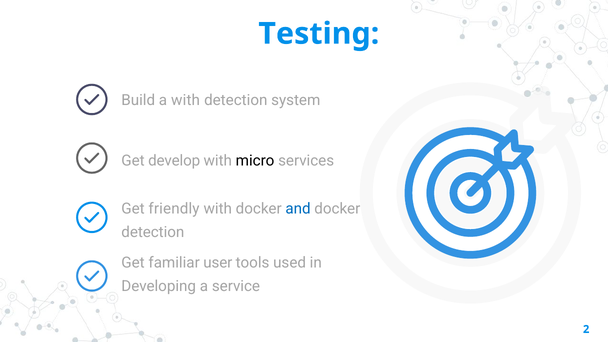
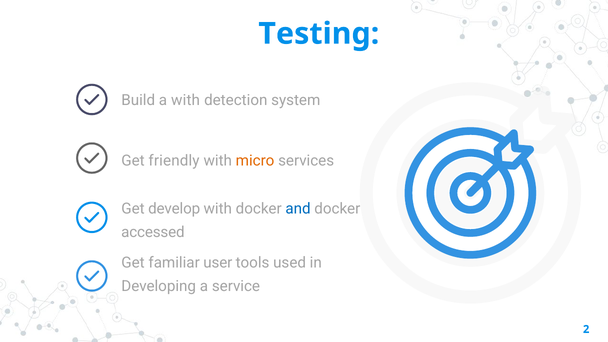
develop: develop -> friendly
micro colour: black -> orange
friendly: friendly -> develop
detection at (153, 232): detection -> accessed
